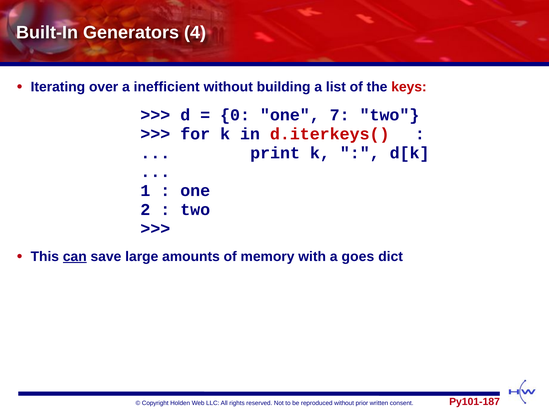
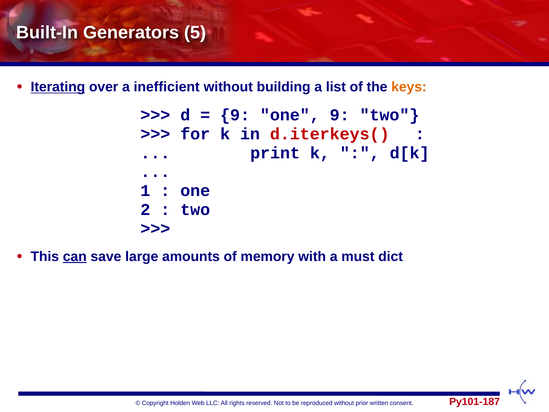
4: 4 -> 5
Iterating underline: none -> present
keys colour: red -> orange
0 at (235, 115): 0 -> 9
one 7: 7 -> 9
goes: goes -> must
